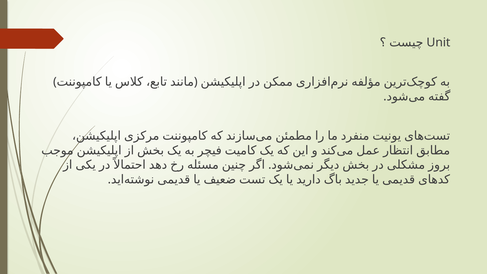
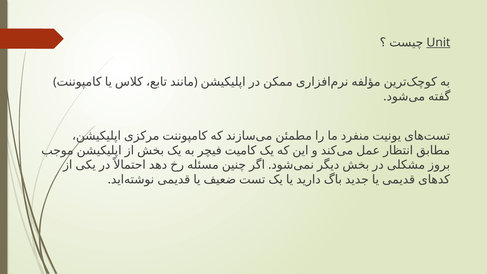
Unit underline: none -> present
